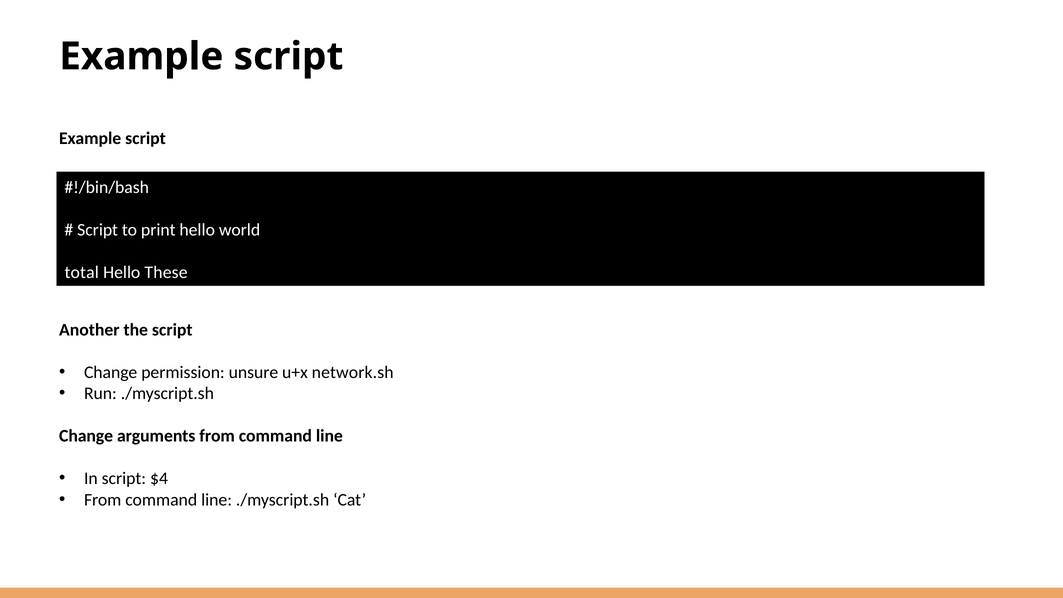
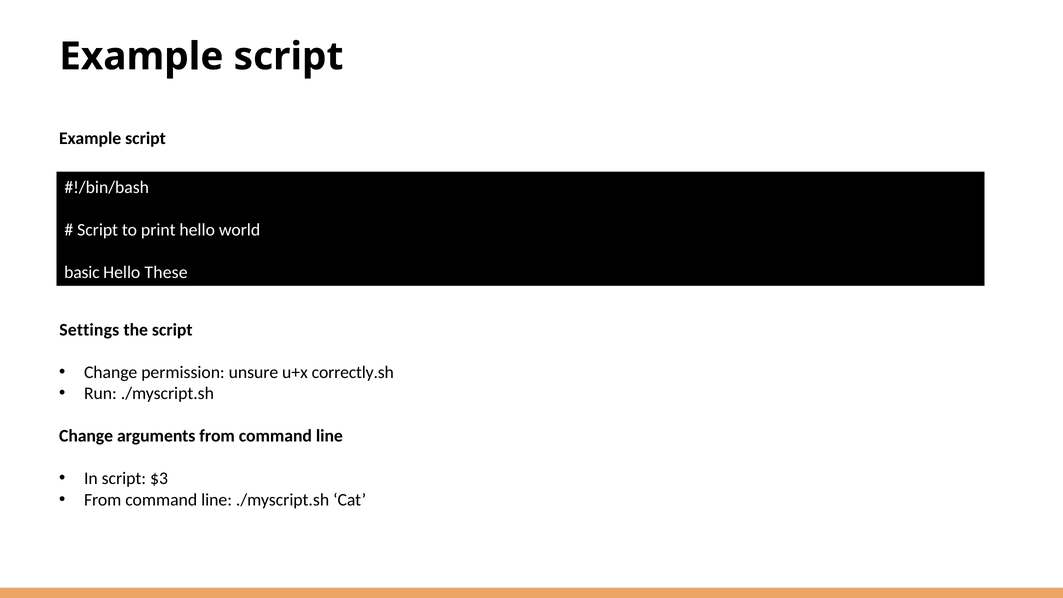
total: total -> basic
Another: Another -> Settings
network.sh: network.sh -> correctly.sh
$4: $4 -> $3
